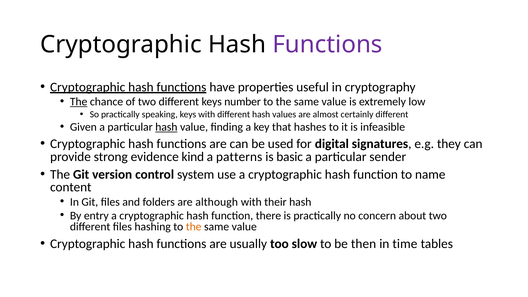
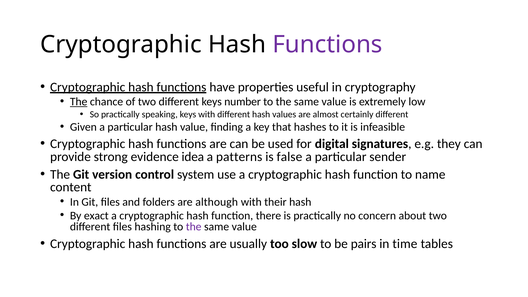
hash at (166, 127) underline: present -> none
kind: kind -> idea
basic: basic -> false
entry: entry -> exact
the at (194, 227) colour: orange -> purple
then: then -> pairs
